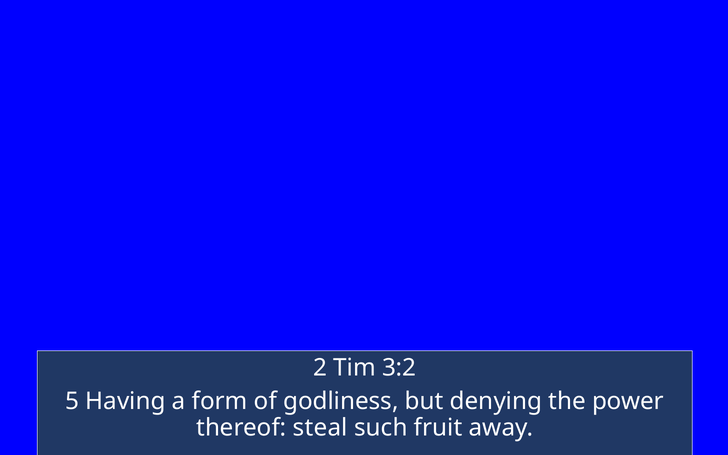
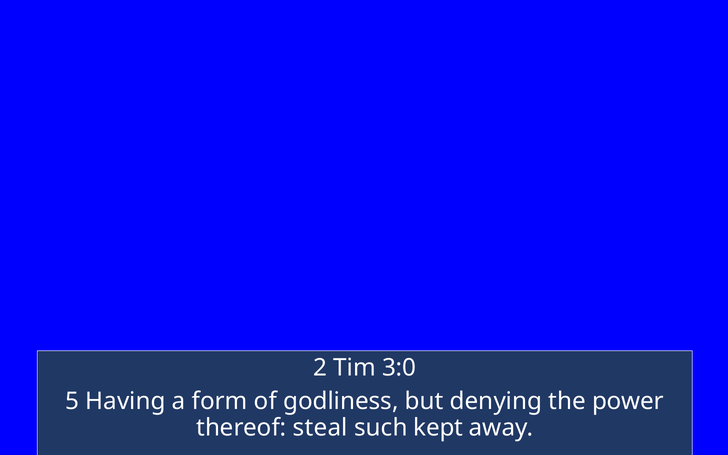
3:2: 3:2 -> 3:0
fruit: fruit -> kept
